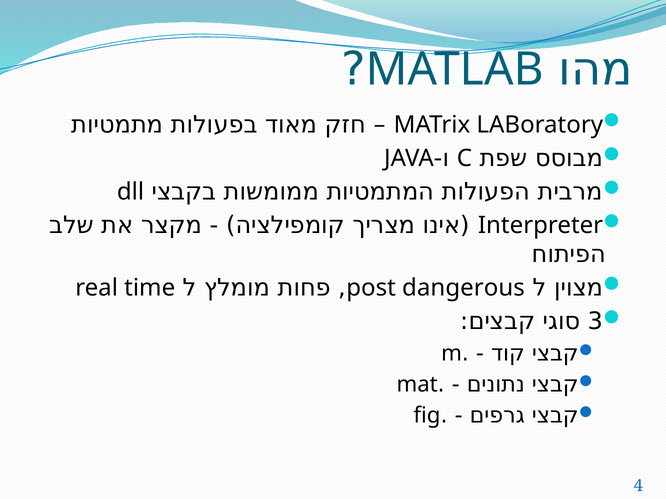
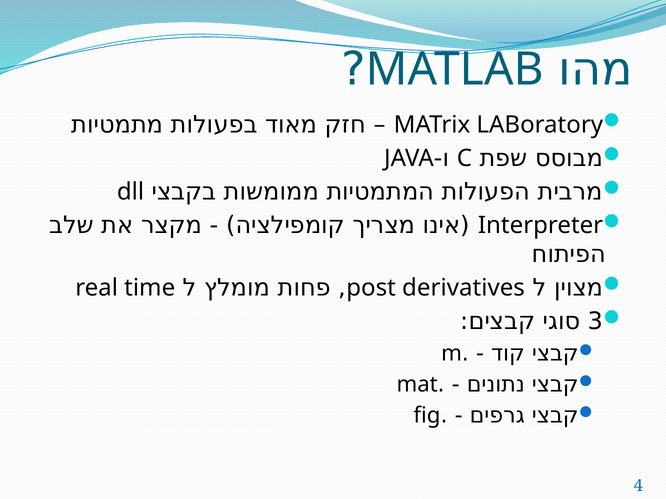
dangerous: dangerous -> derivatives
